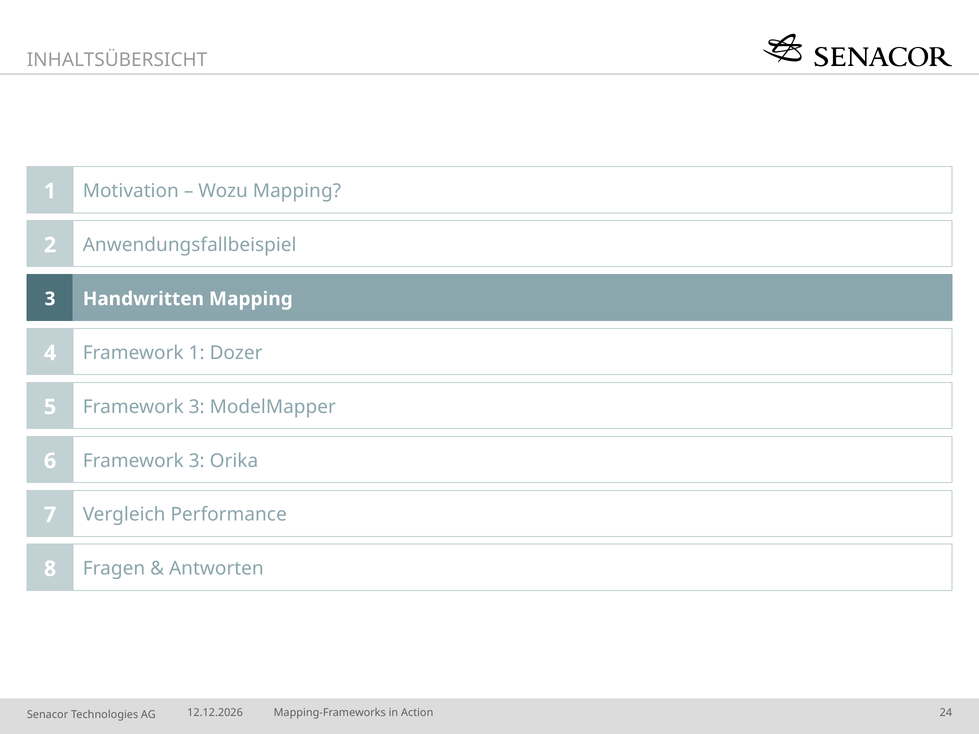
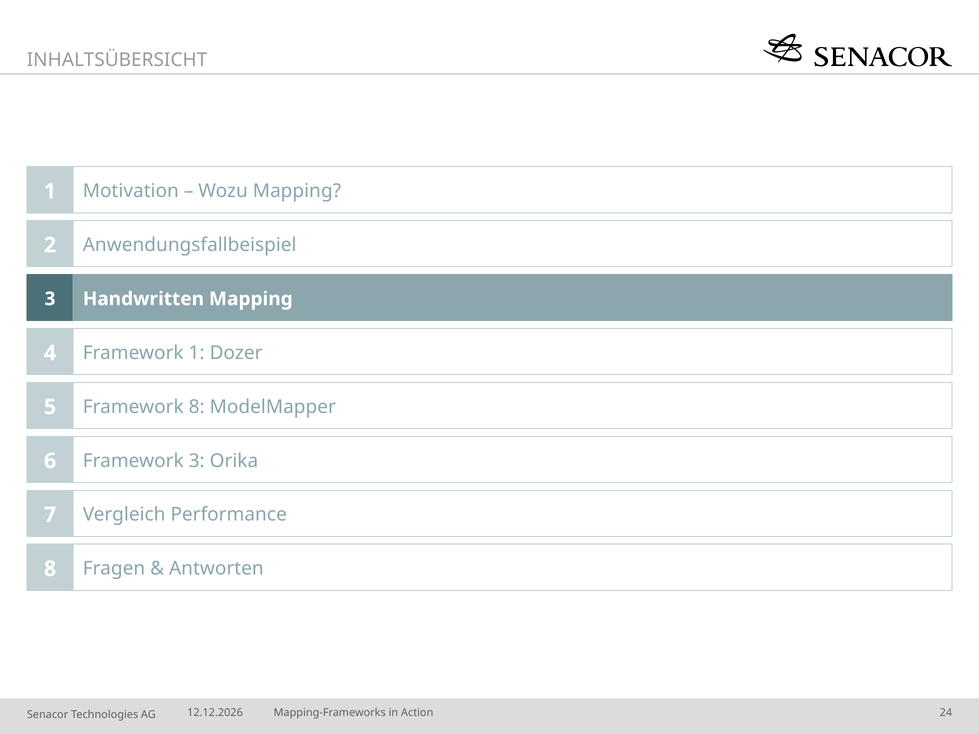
5 Framework 3: 3 -> 8
